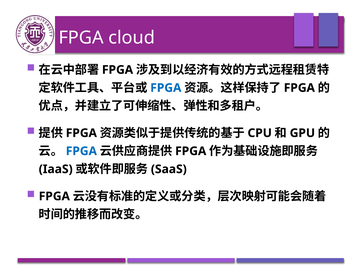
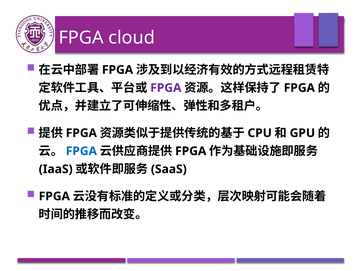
FPGA at (166, 88) colour: blue -> purple
